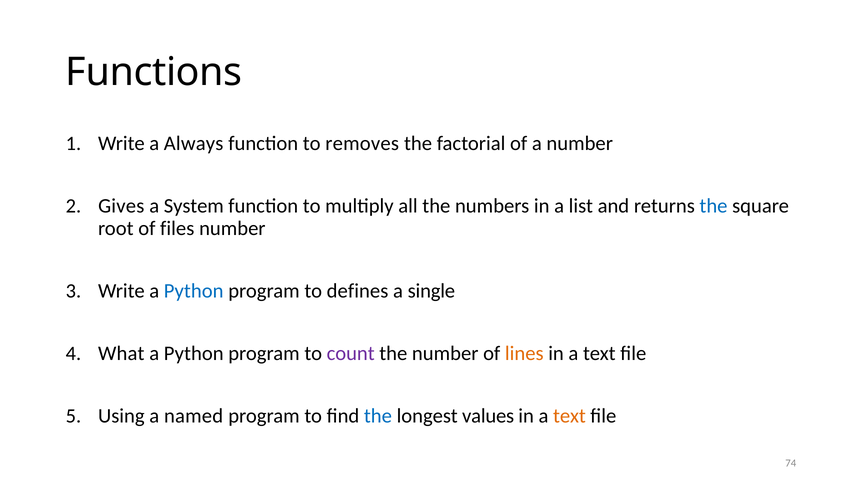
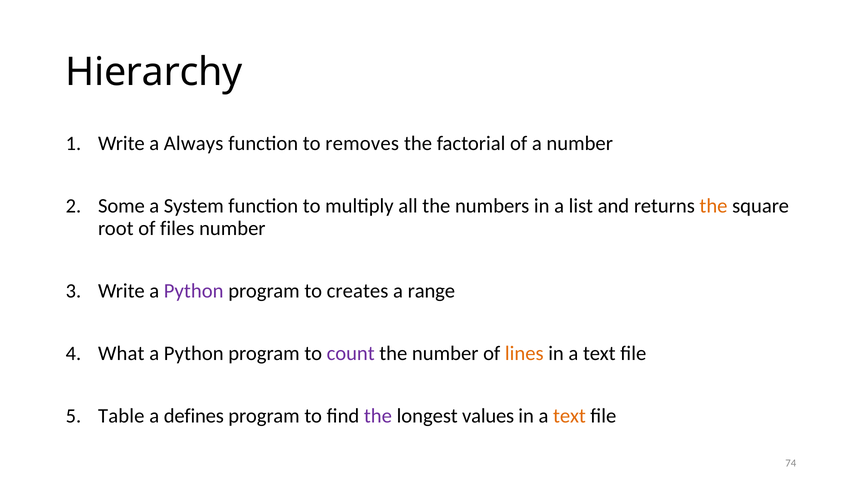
Functions: Functions -> Hierarchy
Gives: Gives -> Some
the at (713, 206) colour: blue -> orange
Python at (194, 291) colour: blue -> purple
defines: defines -> creates
single: single -> range
Using: Using -> Table
named: named -> defines
the at (378, 416) colour: blue -> purple
